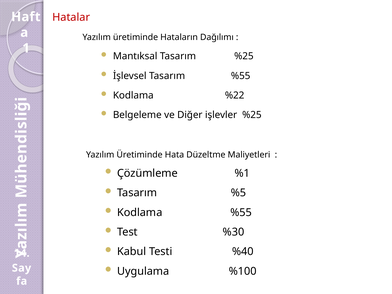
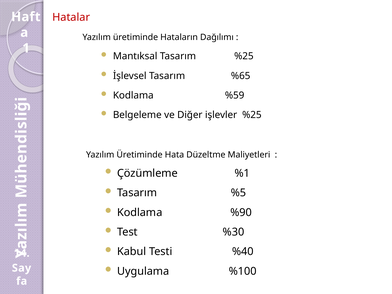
Tasarım %55: %55 -> %65
%22: %22 -> %59
Kodlama %55: %55 -> %90
